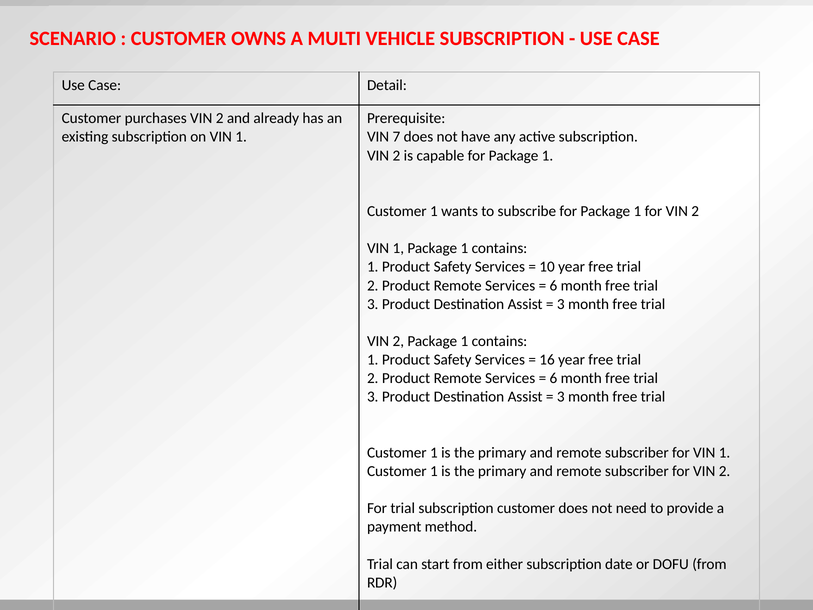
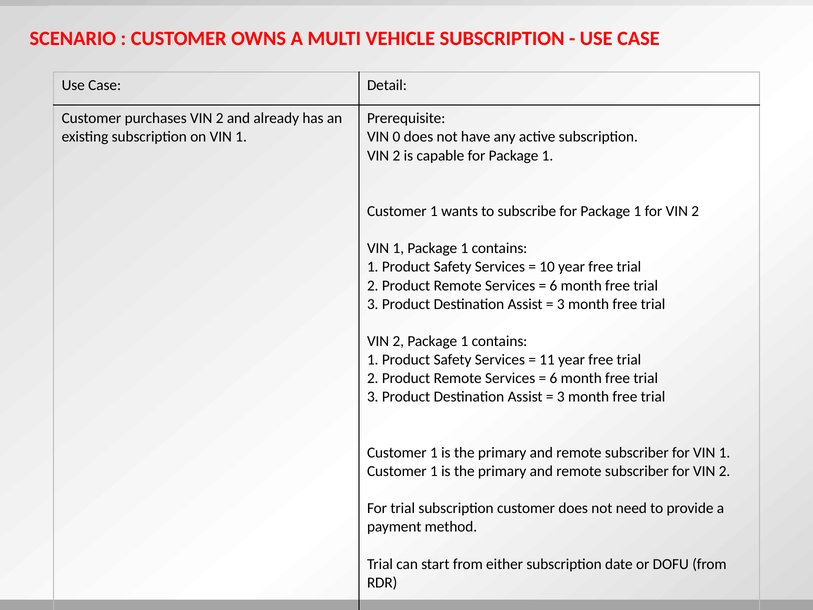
7: 7 -> 0
16: 16 -> 11
